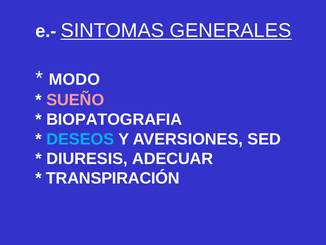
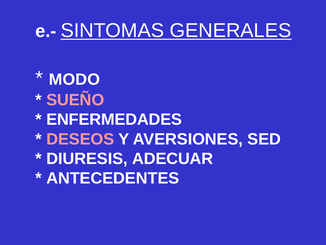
BIOPATOGRAFIA: BIOPATOGRAFIA -> ENFERMEDADES
DESEOS colour: light blue -> pink
TRANSPIRACIÓN: TRANSPIRACIÓN -> ANTECEDENTES
